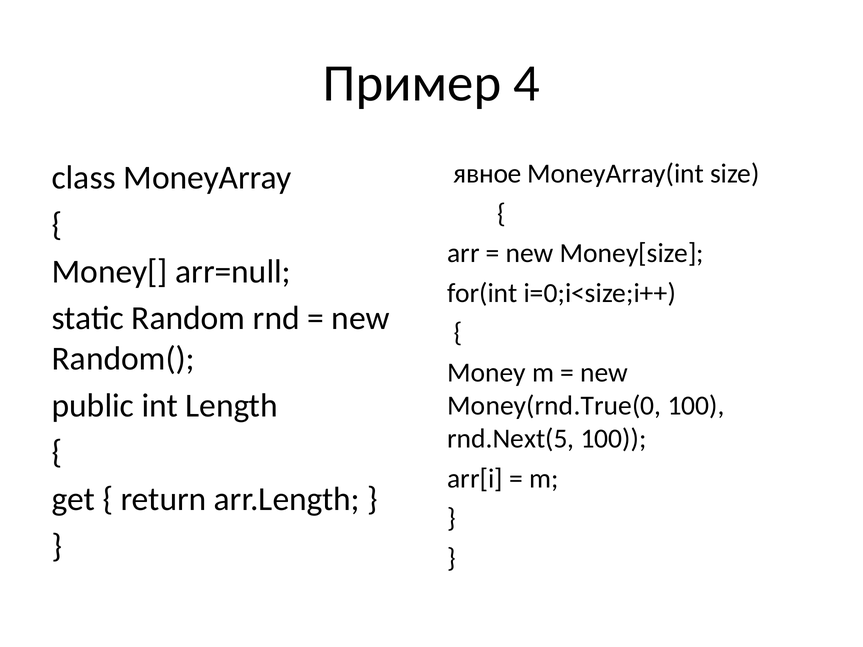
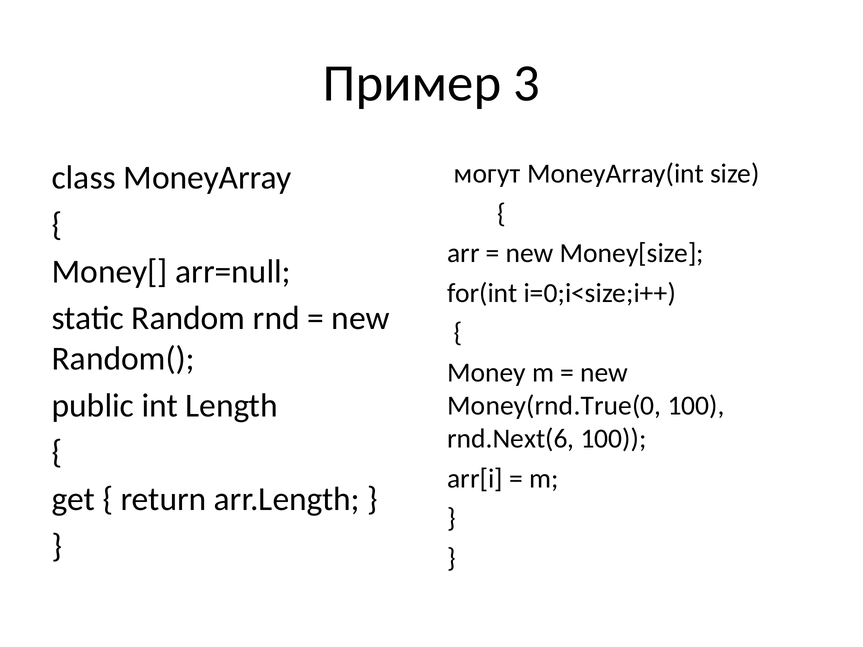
4: 4 -> 3
явное: явное -> могут
rnd.Next(5: rnd.Next(5 -> rnd.Next(6
